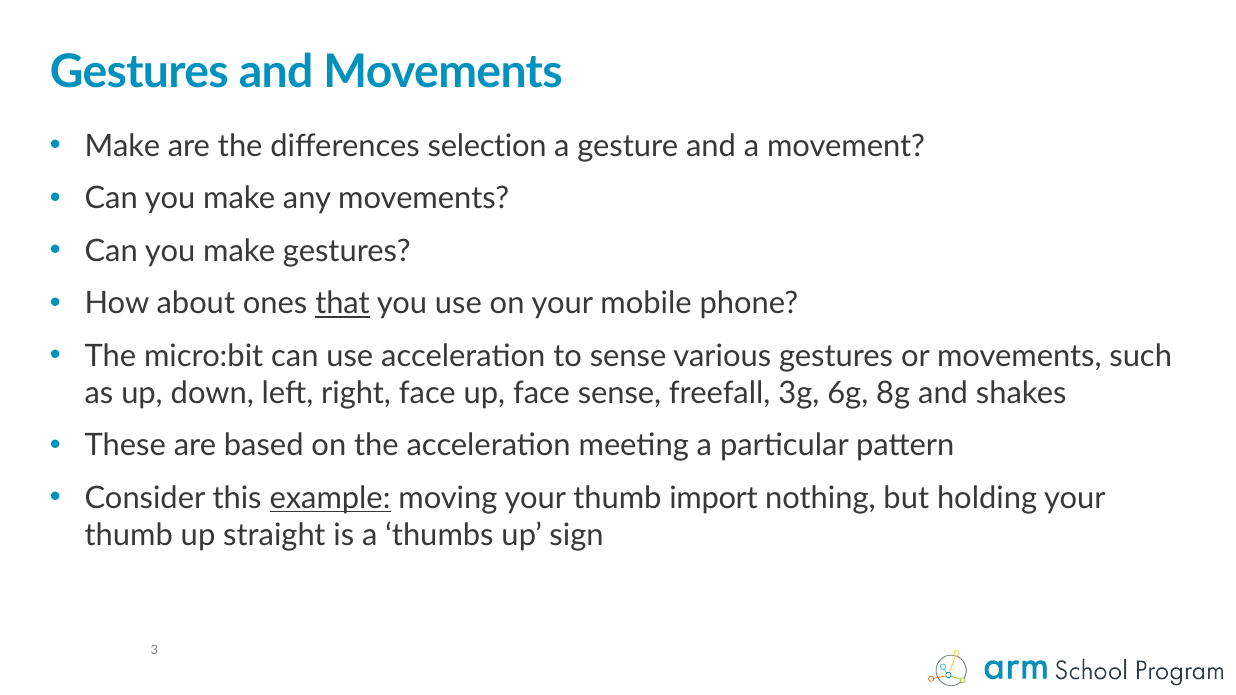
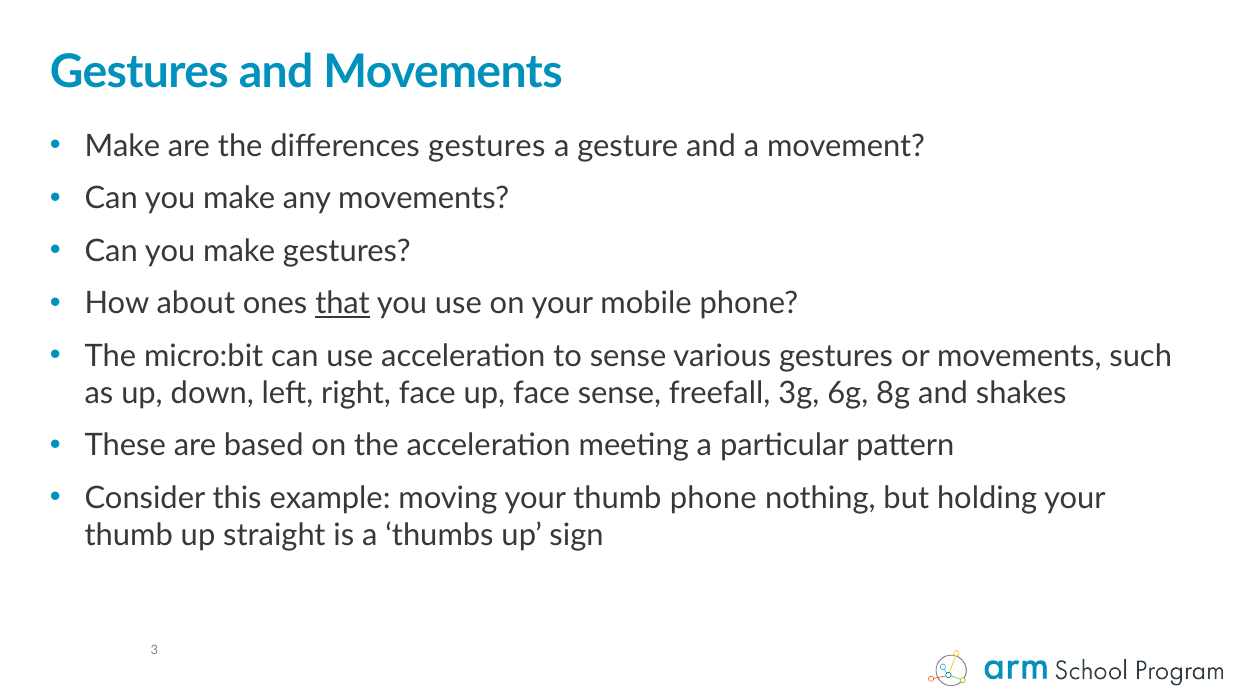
differences selection: selection -> gestures
example underline: present -> none
thumb import: import -> phone
